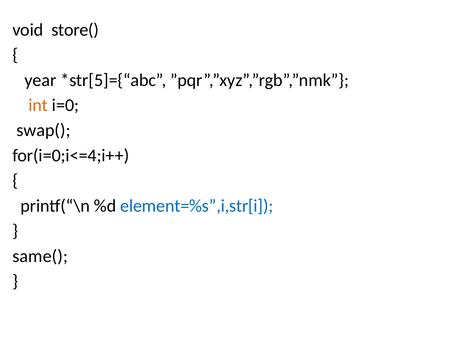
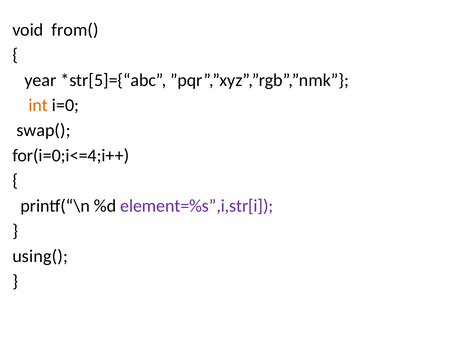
store(: store( -> from(
element=%s”,i,str[i colour: blue -> purple
same(: same( -> using(
